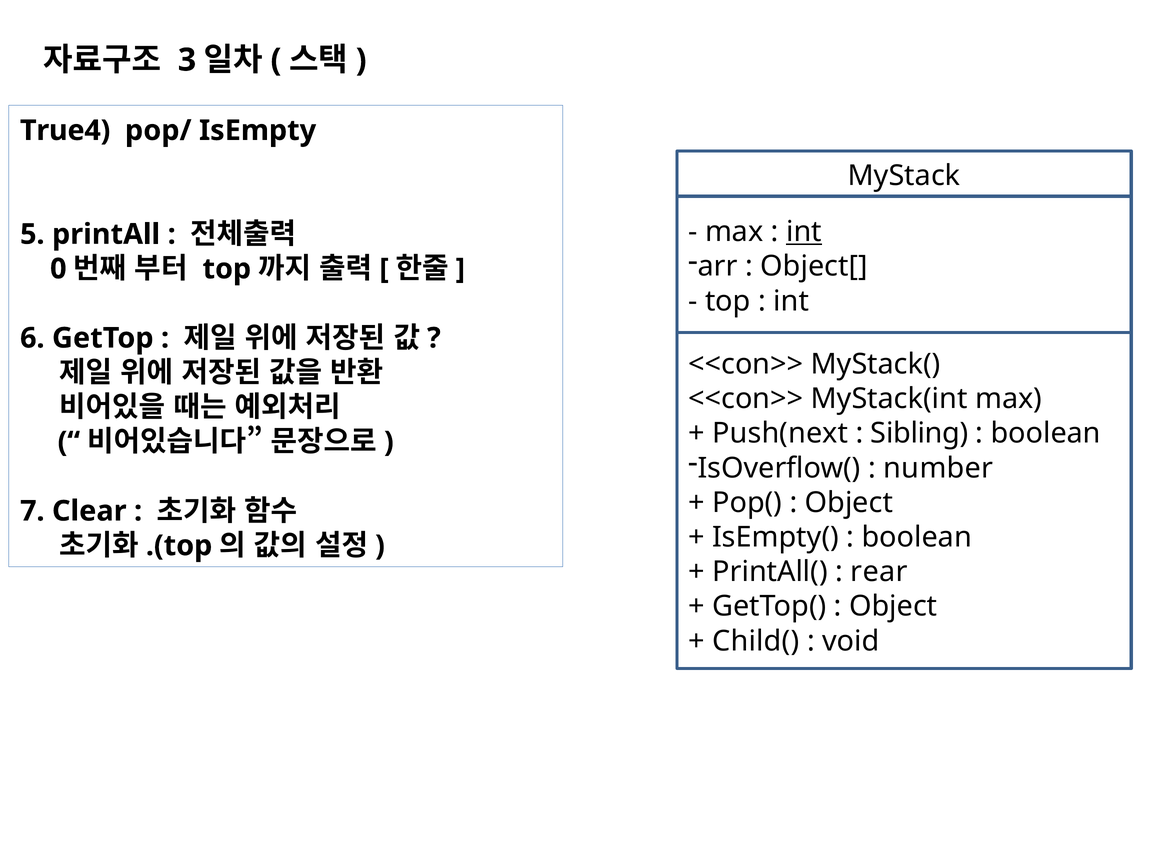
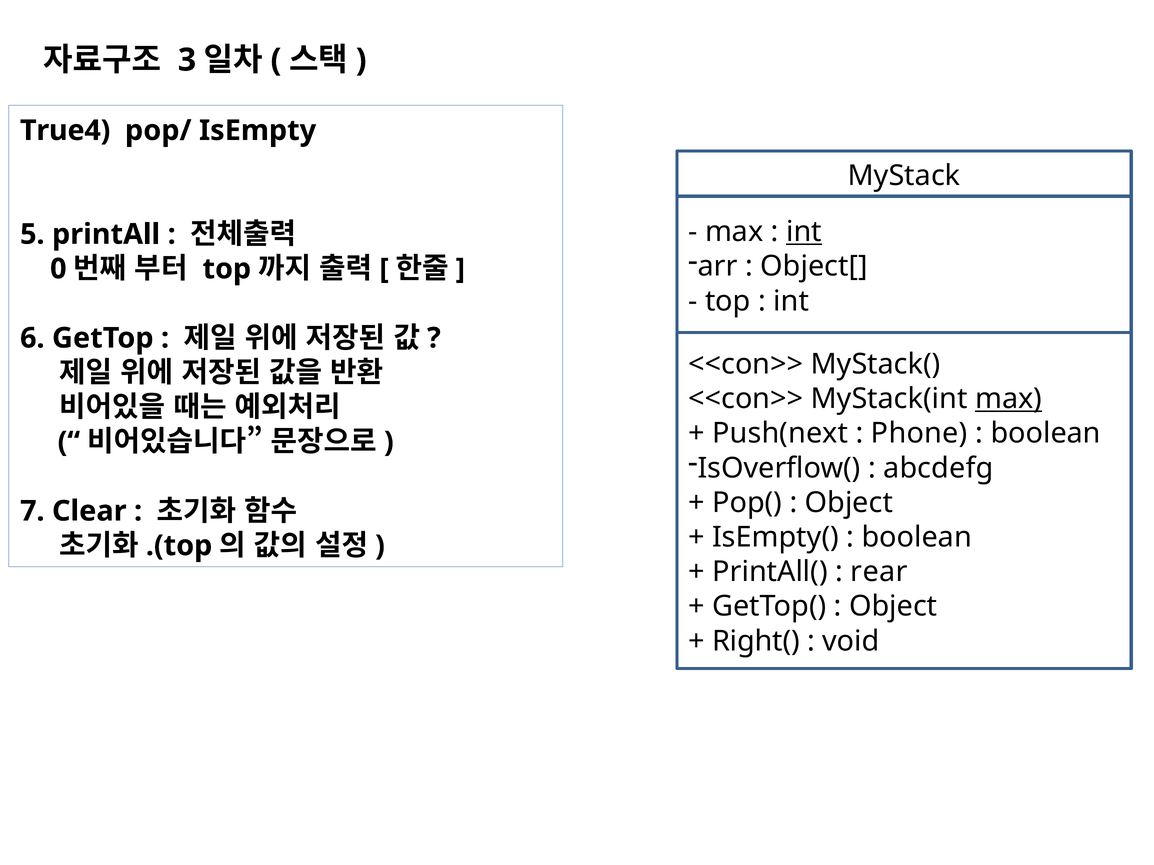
max at (1009, 399) underline: none -> present
Sibling: Sibling -> Phone
number: number -> abcdefg
Child(: Child( -> Right(
